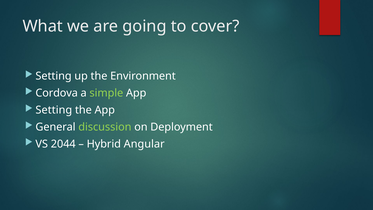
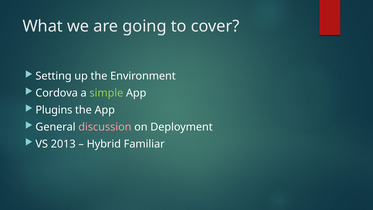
Setting at (54, 110): Setting -> Plugins
discussion colour: light green -> pink
2044: 2044 -> 2013
Angular: Angular -> Familiar
